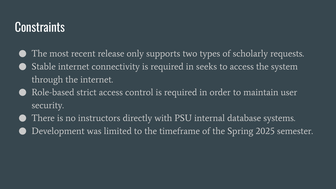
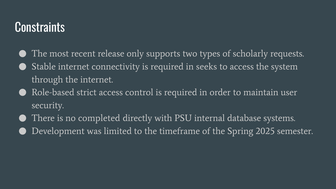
instructors: instructors -> completed
